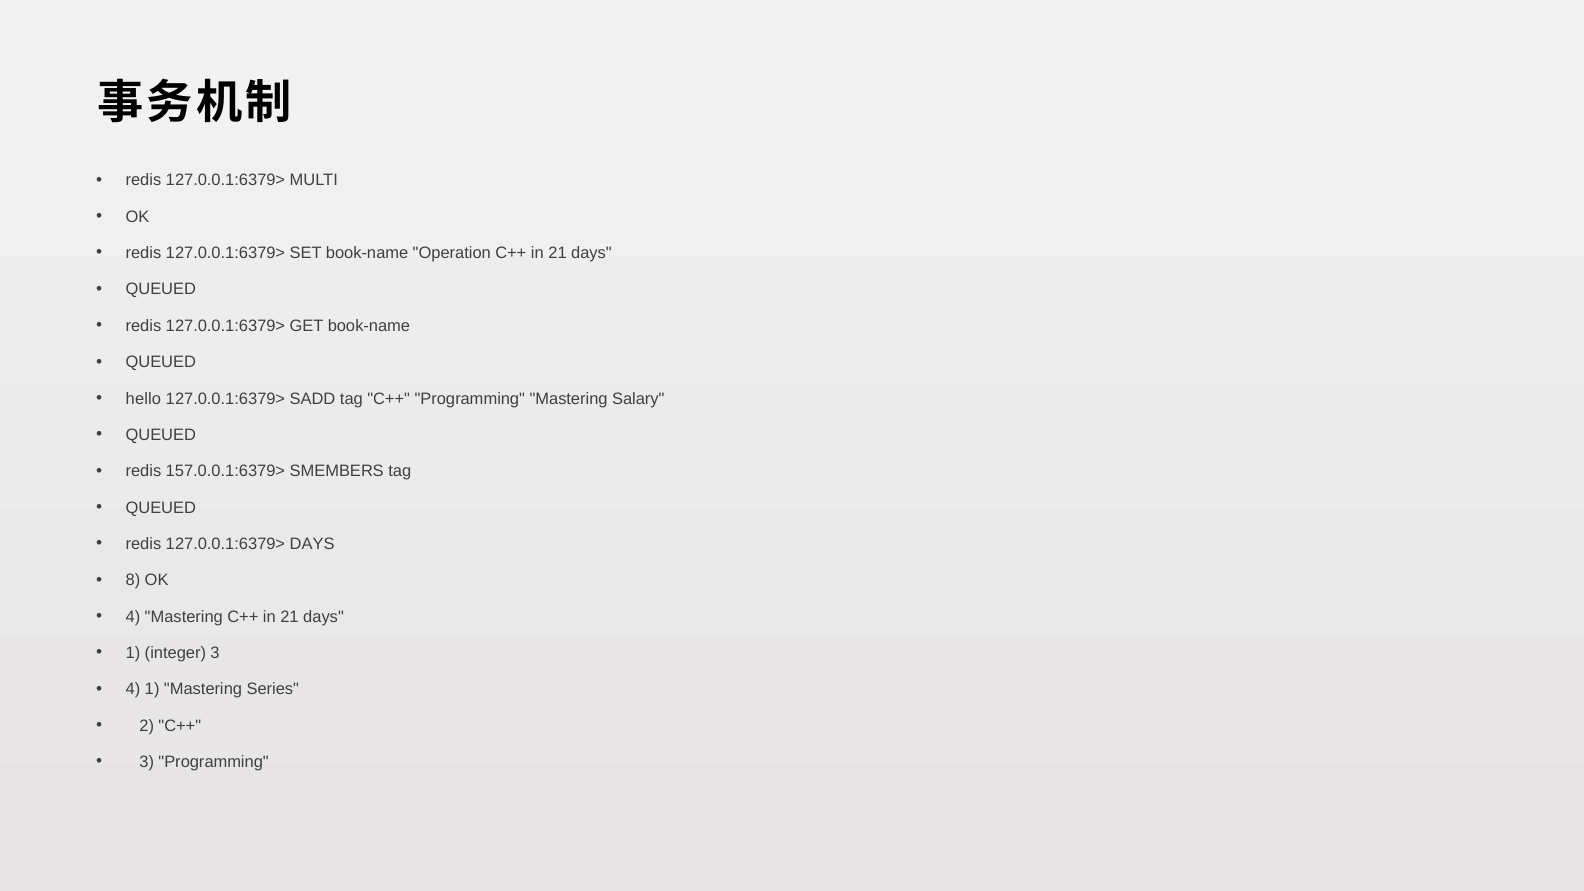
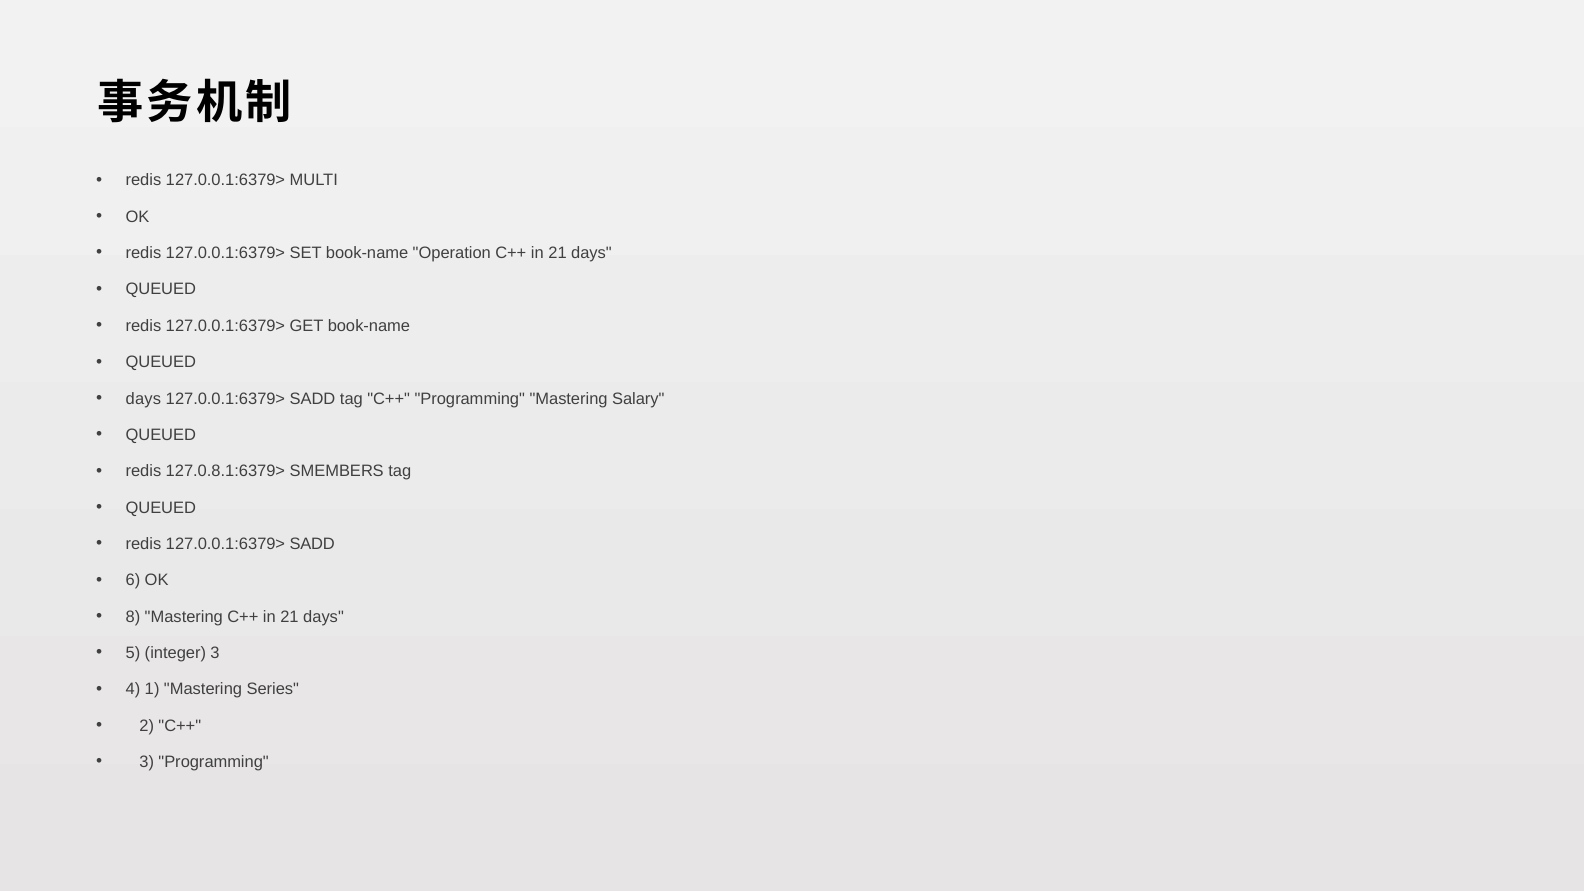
hello at (143, 399): hello -> days
157.0.0.1:6379>: 157.0.0.1:6379> -> 127.0.8.1:6379>
redis 127.0.0.1:6379> DAYS: DAYS -> SADD
8: 8 -> 6
4 at (133, 617): 4 -> 8
1 at (133, 653): 1 -> 5
